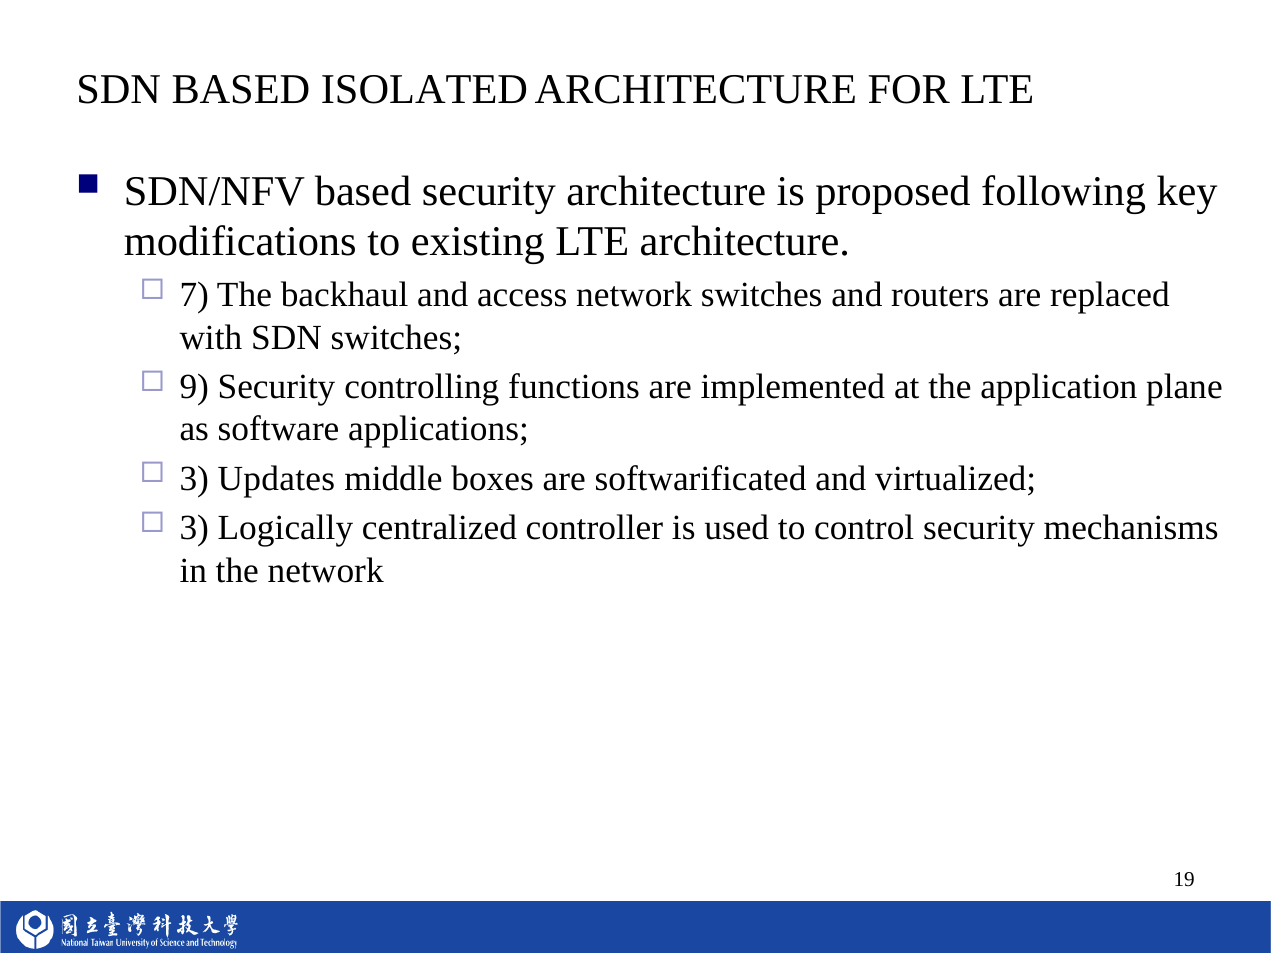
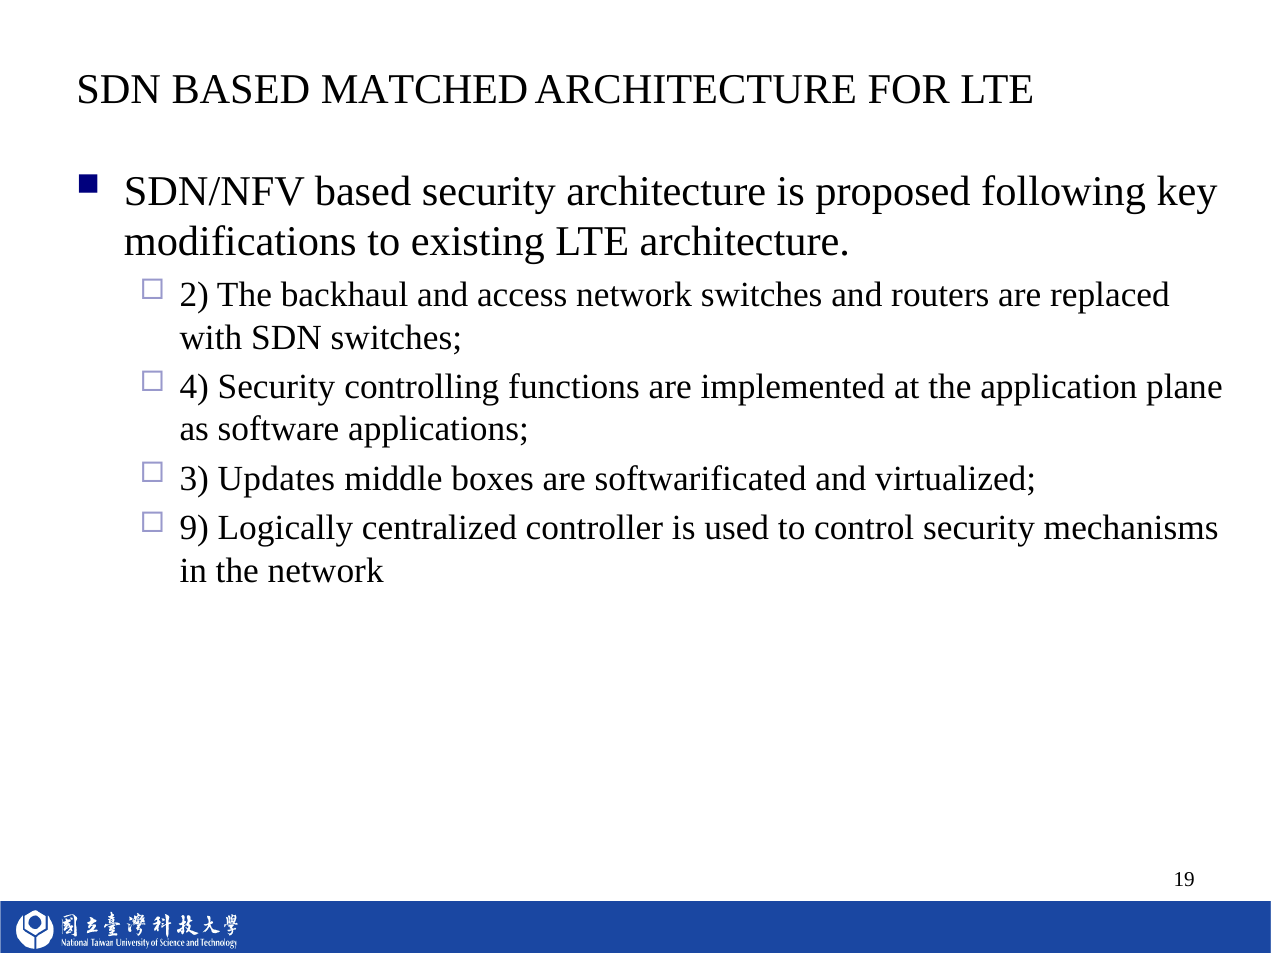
ISOLATED: ISOLATED -> MATCHED
7: 7 -> 2
9: 9 -> 4
3 at (194, 528): 3 -> 9
